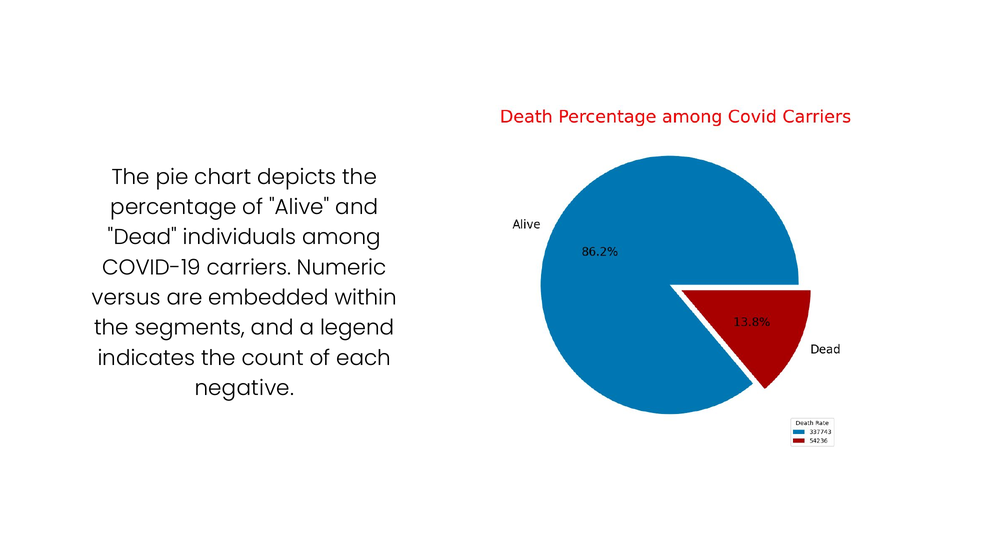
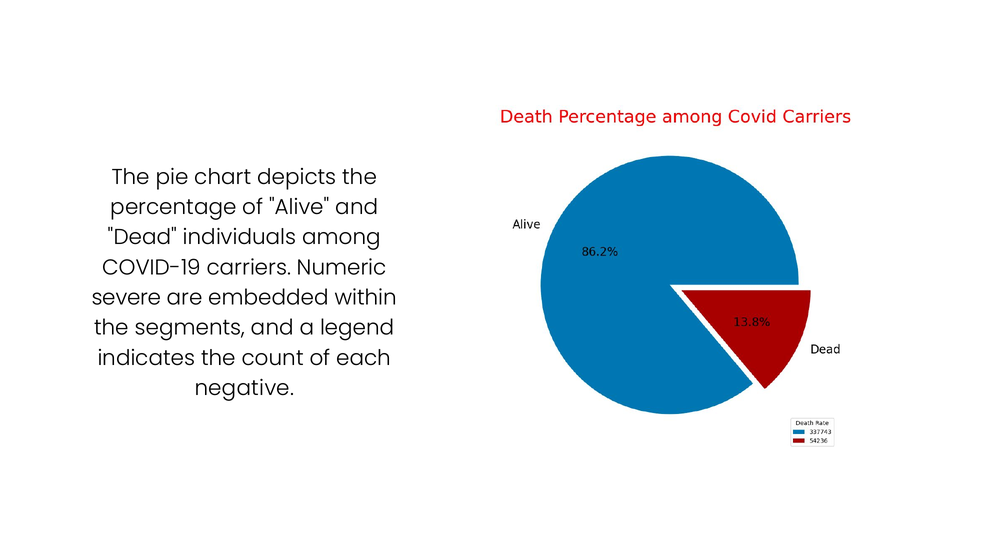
versus: versus -> severe
